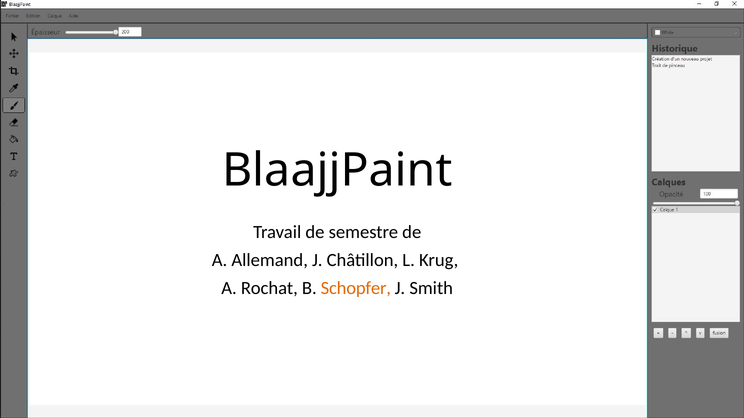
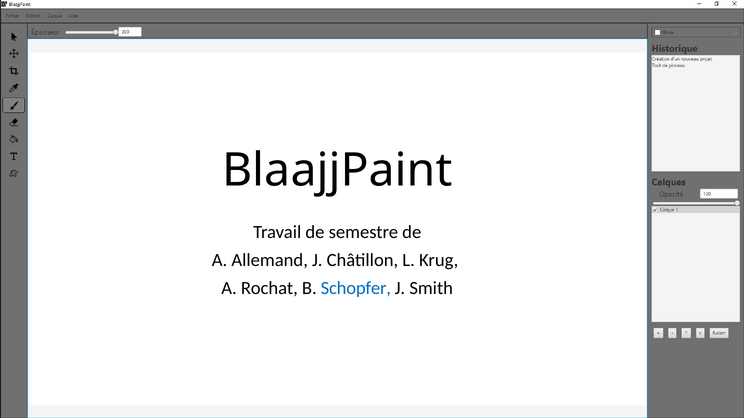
Schopfer colour: orange -> blue
